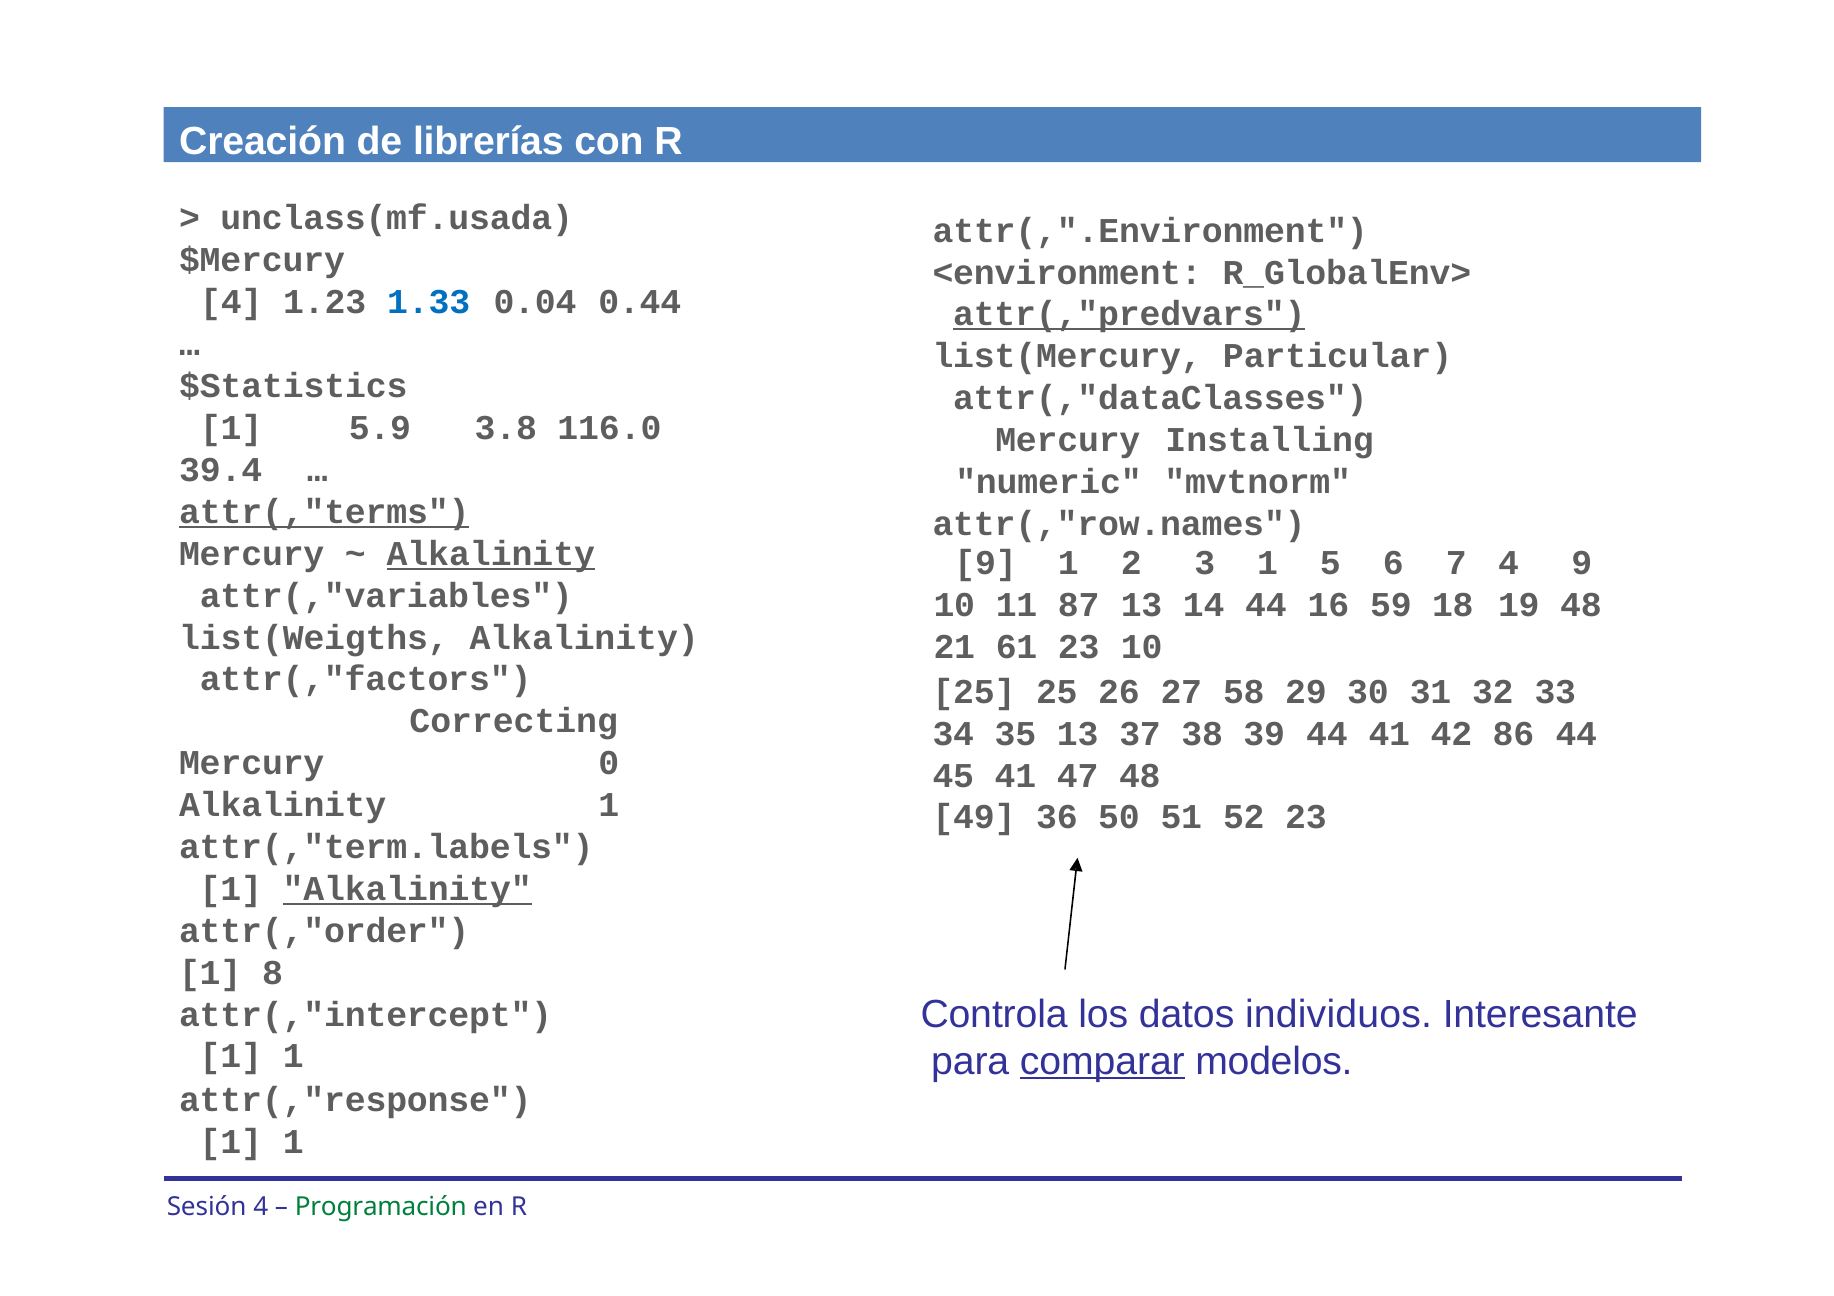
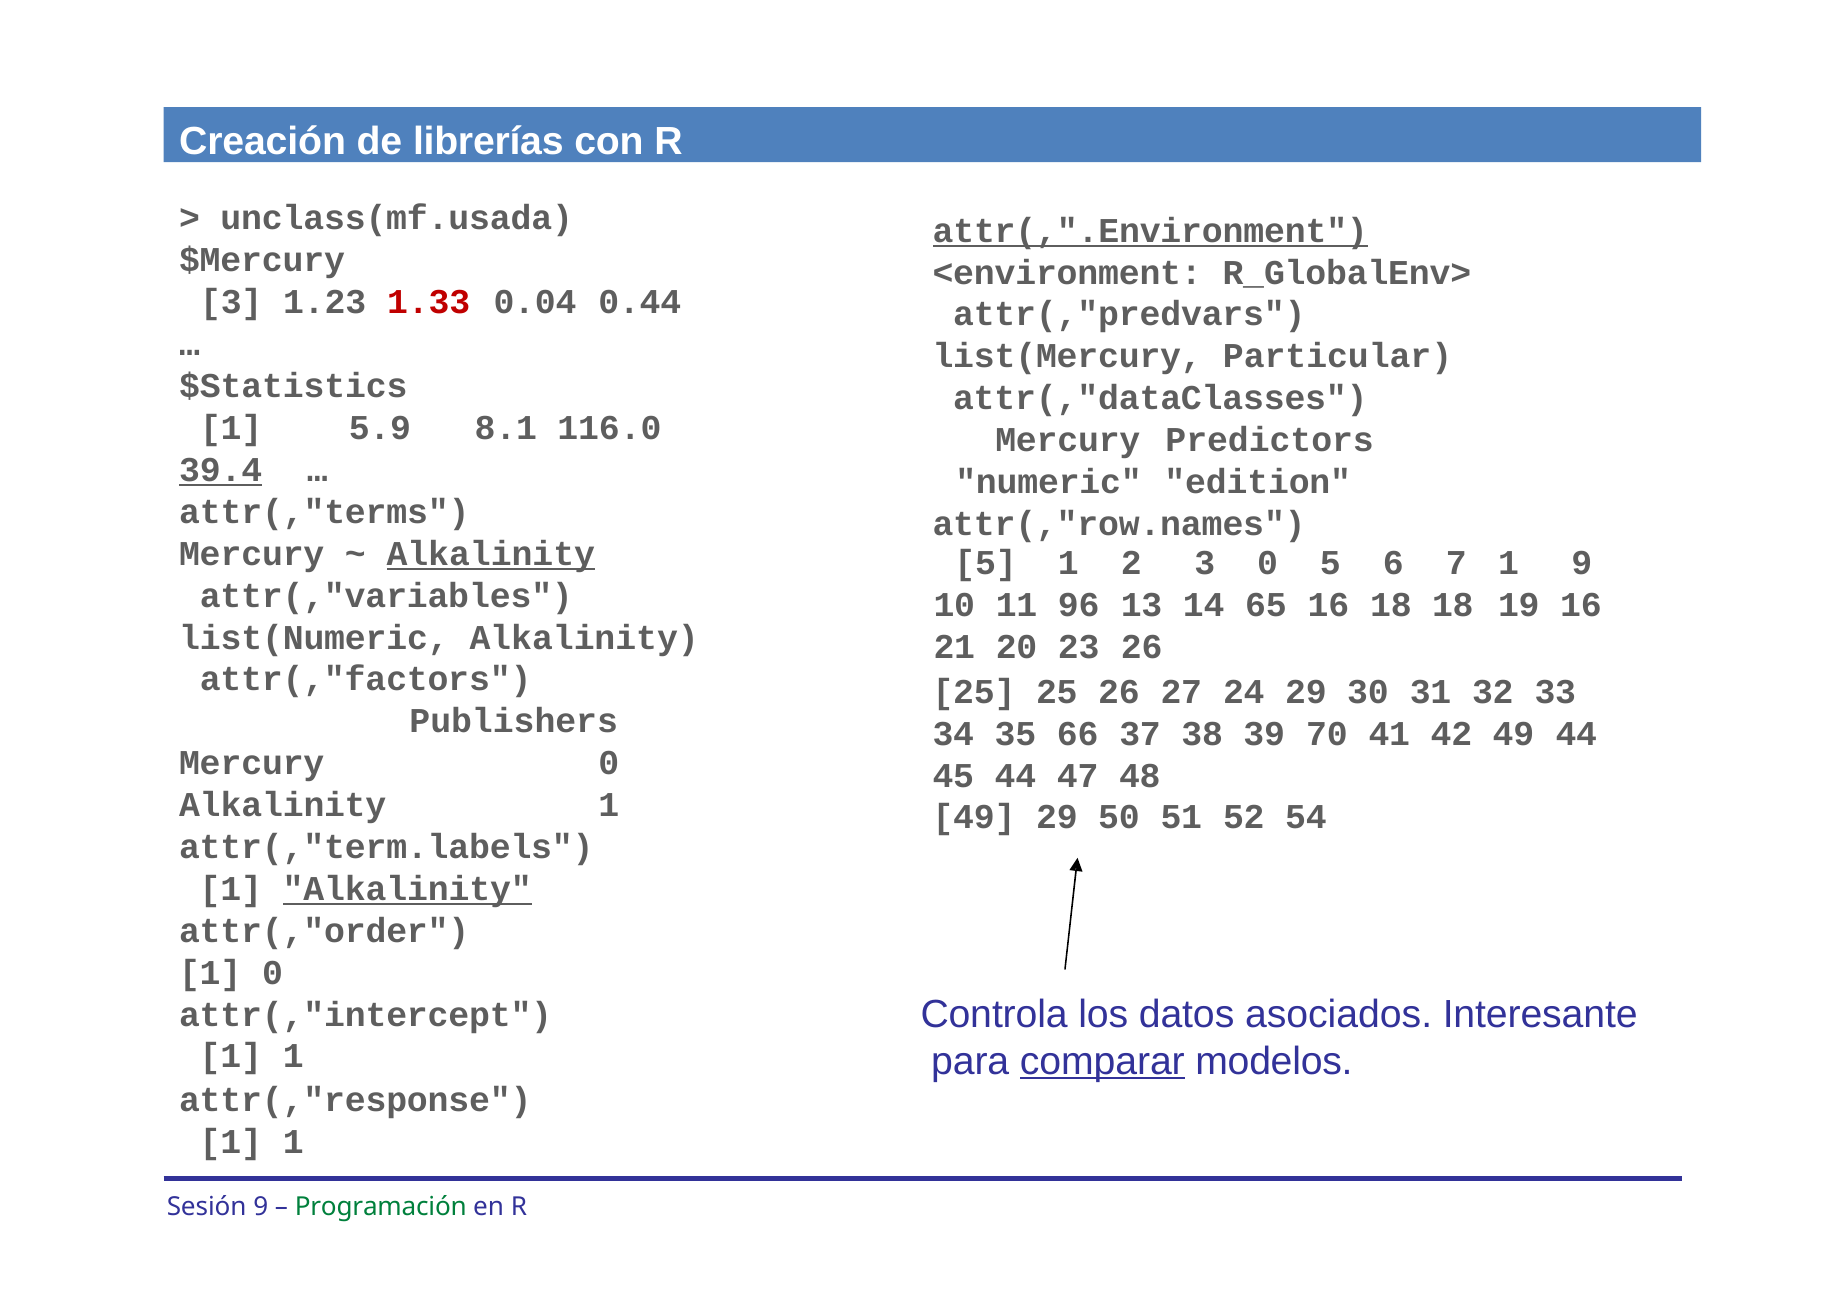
attr(,".Environment underline: none -> present
4 at (231, 302): 4 -> 3
1.33 colour: blue -> red
attr(,"predvars underline: present -> none
3.8: 3.8 -> 8.1
Installing: Installing -> Predictors
39.4 underline: none -> present
mvtnorm: mvtnorm -> edition
attr(,"terms underline: present -> none
9 at (986, 563): 9 -> 5
3 1: 1 -> 0
7 4: 4 -> 1
87: 87 -> 96
14 44: 44 -> 65
16 59: 59 -> 18
19 48: 48 -> 16
list(Weigths: list(Weigths -> list(Numeric
61: 61 -> 20
23 10: 10 -> 26
58: 58 -> 24
Correcting: Correcting -> Publishers
35 13: 13 -> 66
39 44: 44 -> 70
42 86: 86 -> 49
45 41: 41 -> 44
49 36: 36 -> 29
52 23: 23 -> 54
1 8: 8 -> 0
individuos: individuos -> asociados
Sesión 4: 4 -> 9
